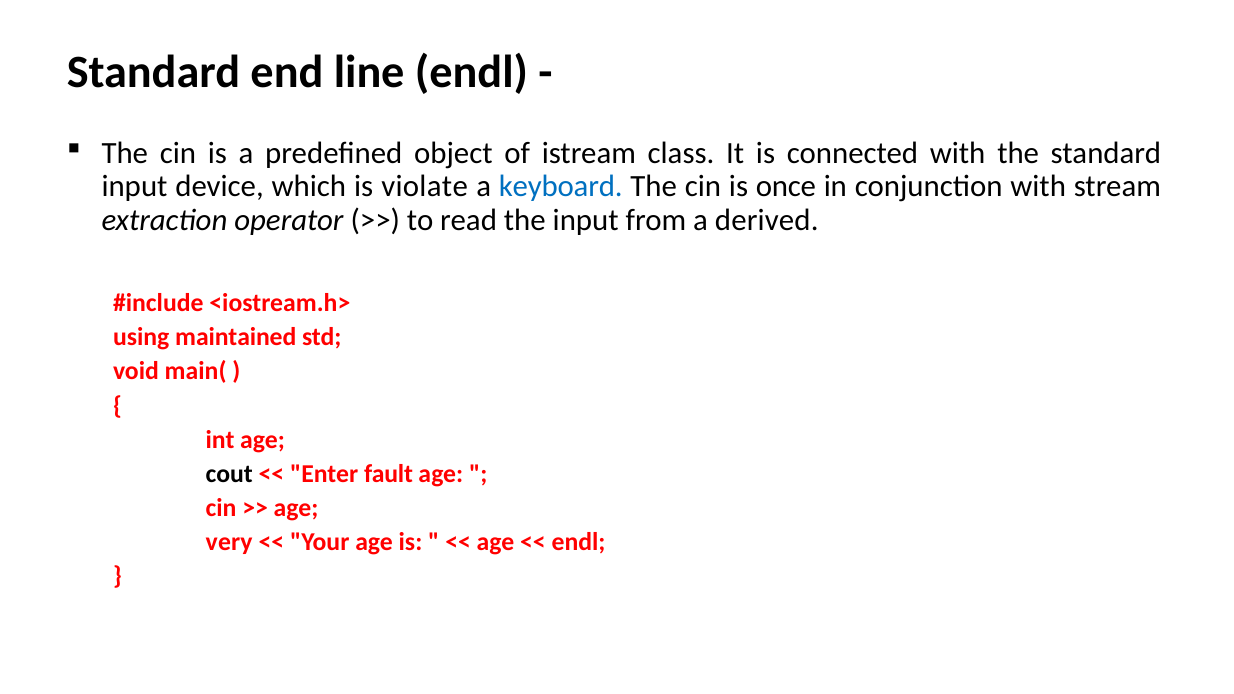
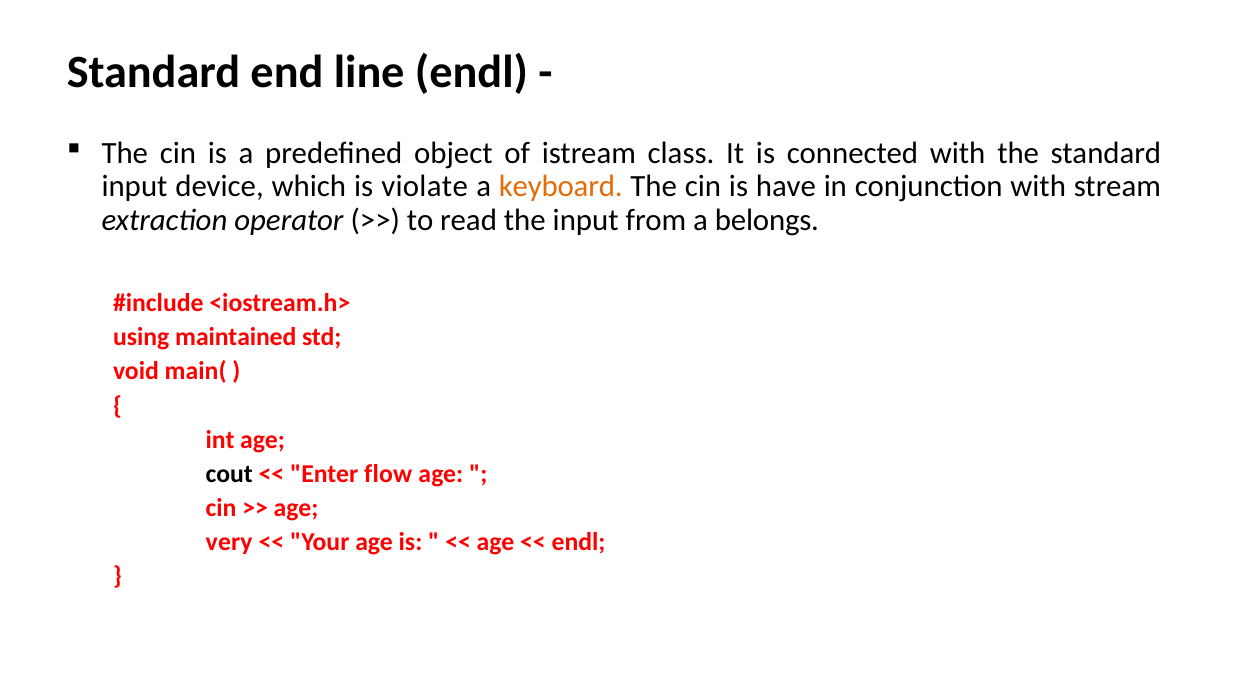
keyboard colour: blue -> orange
once: once -> have
derived: derived -> belongs
fault: fault -> flow
